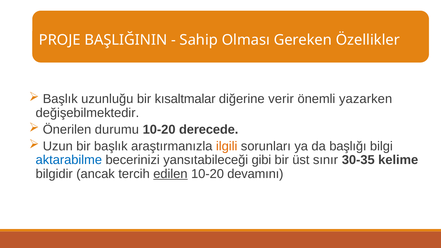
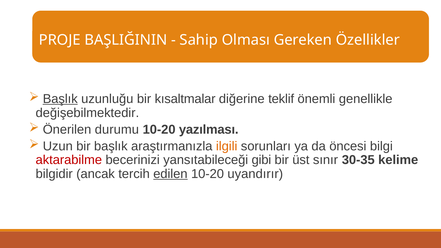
Başlık at (60, 99) underline: none -> present
verir: verir -> teklif
yazarken: yazarken -> genellikle
derecede: derecede -> yazılması
başlığı: başlığı -> öncesi
aktarabilme colour: blue -> red
devamını: devamını -> uyandırır
